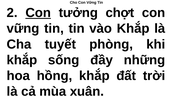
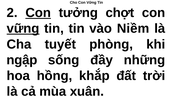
vững at (23, 28) underline: none -> present
vào Khắp: Khắp -> Niềm
khắp at (22, 60): khắp -> ngập
